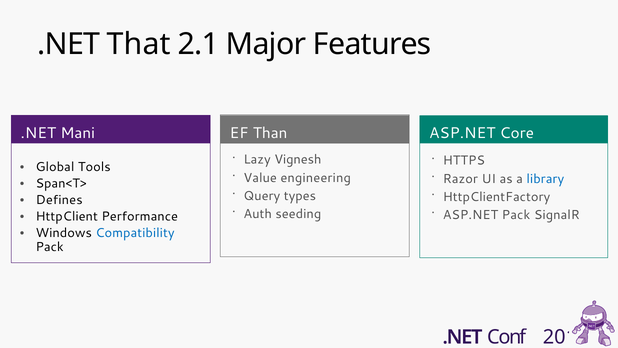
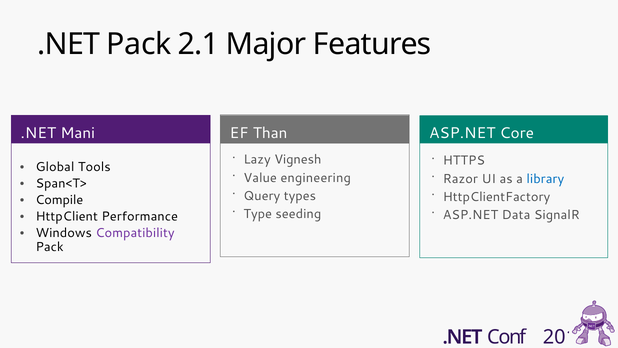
.NET That: That -> Pack
Defines: Defines -> Compile
Auth: Auth -> Type
ASP.NET Pack: Pack -> Data
Compatibility colour: blue -> purple
